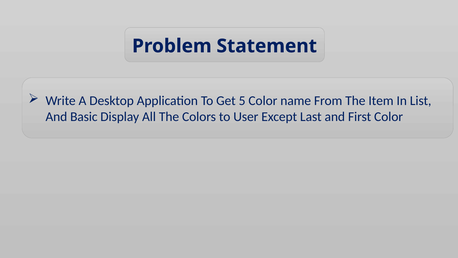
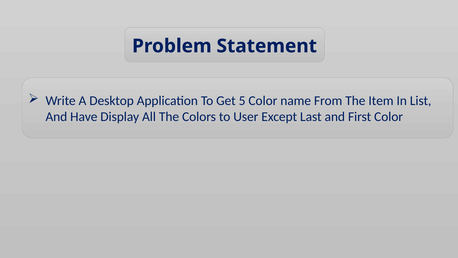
Basic: Basic -> Have
